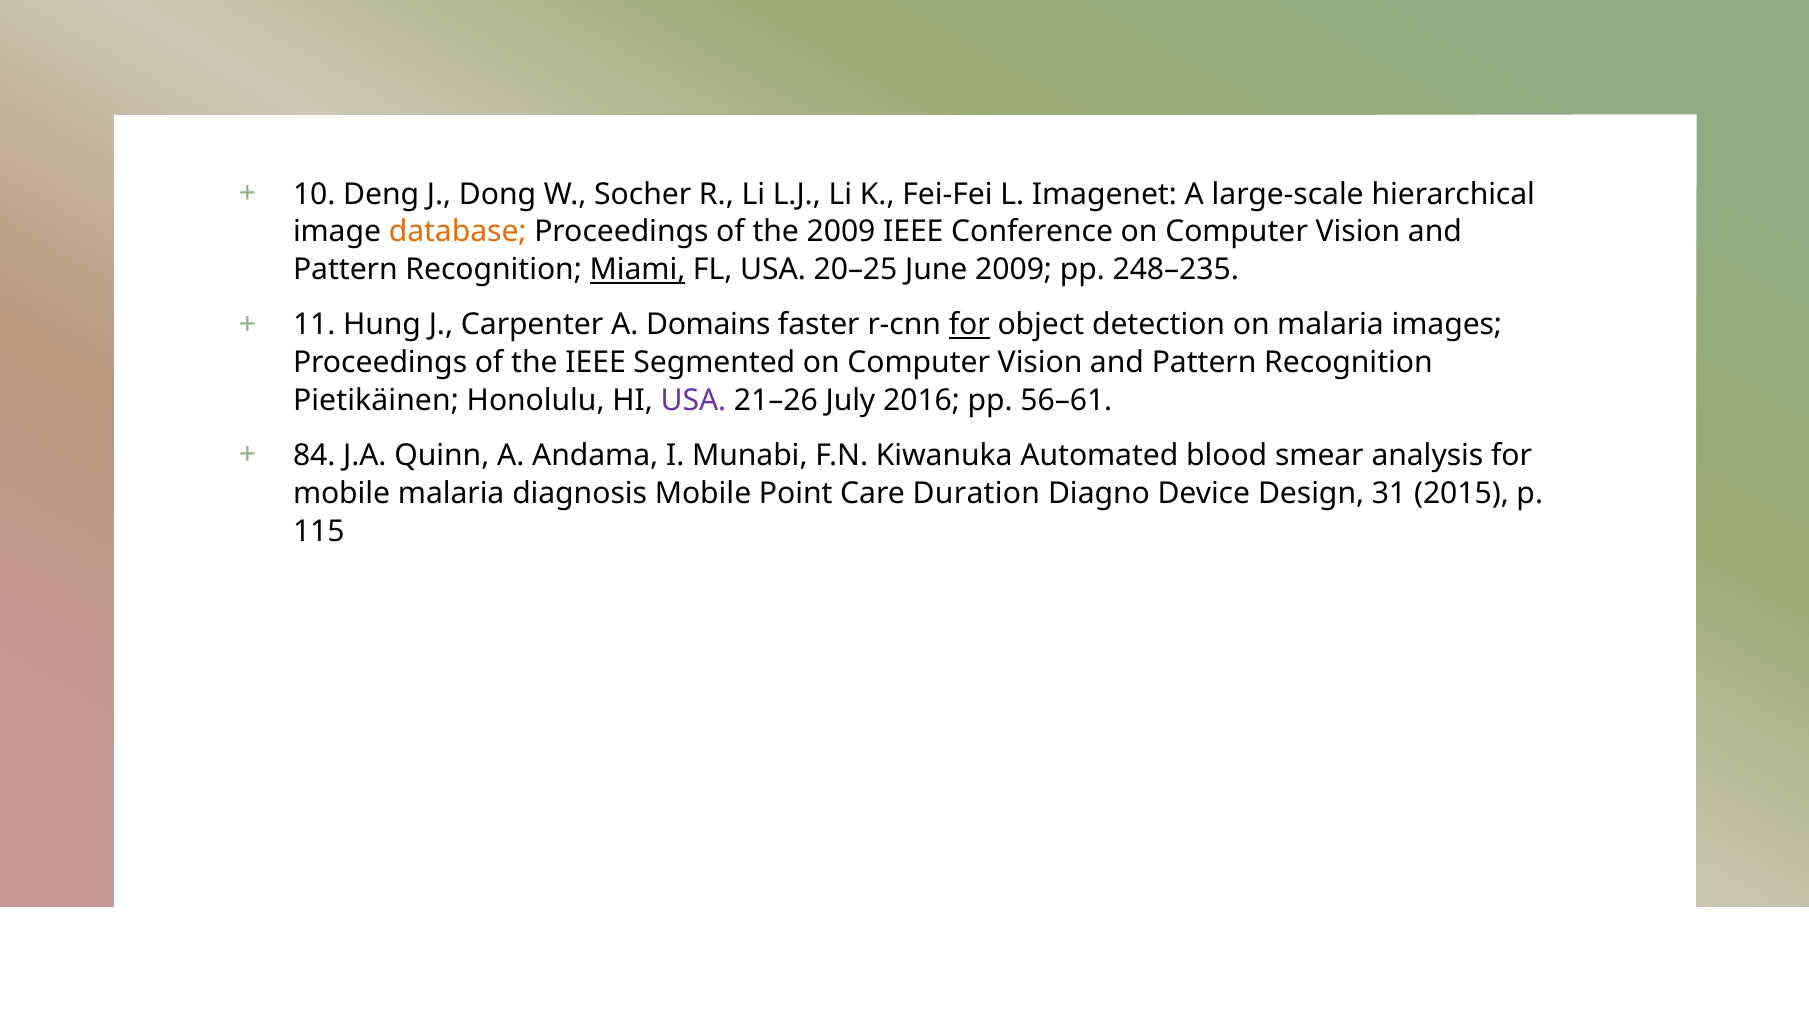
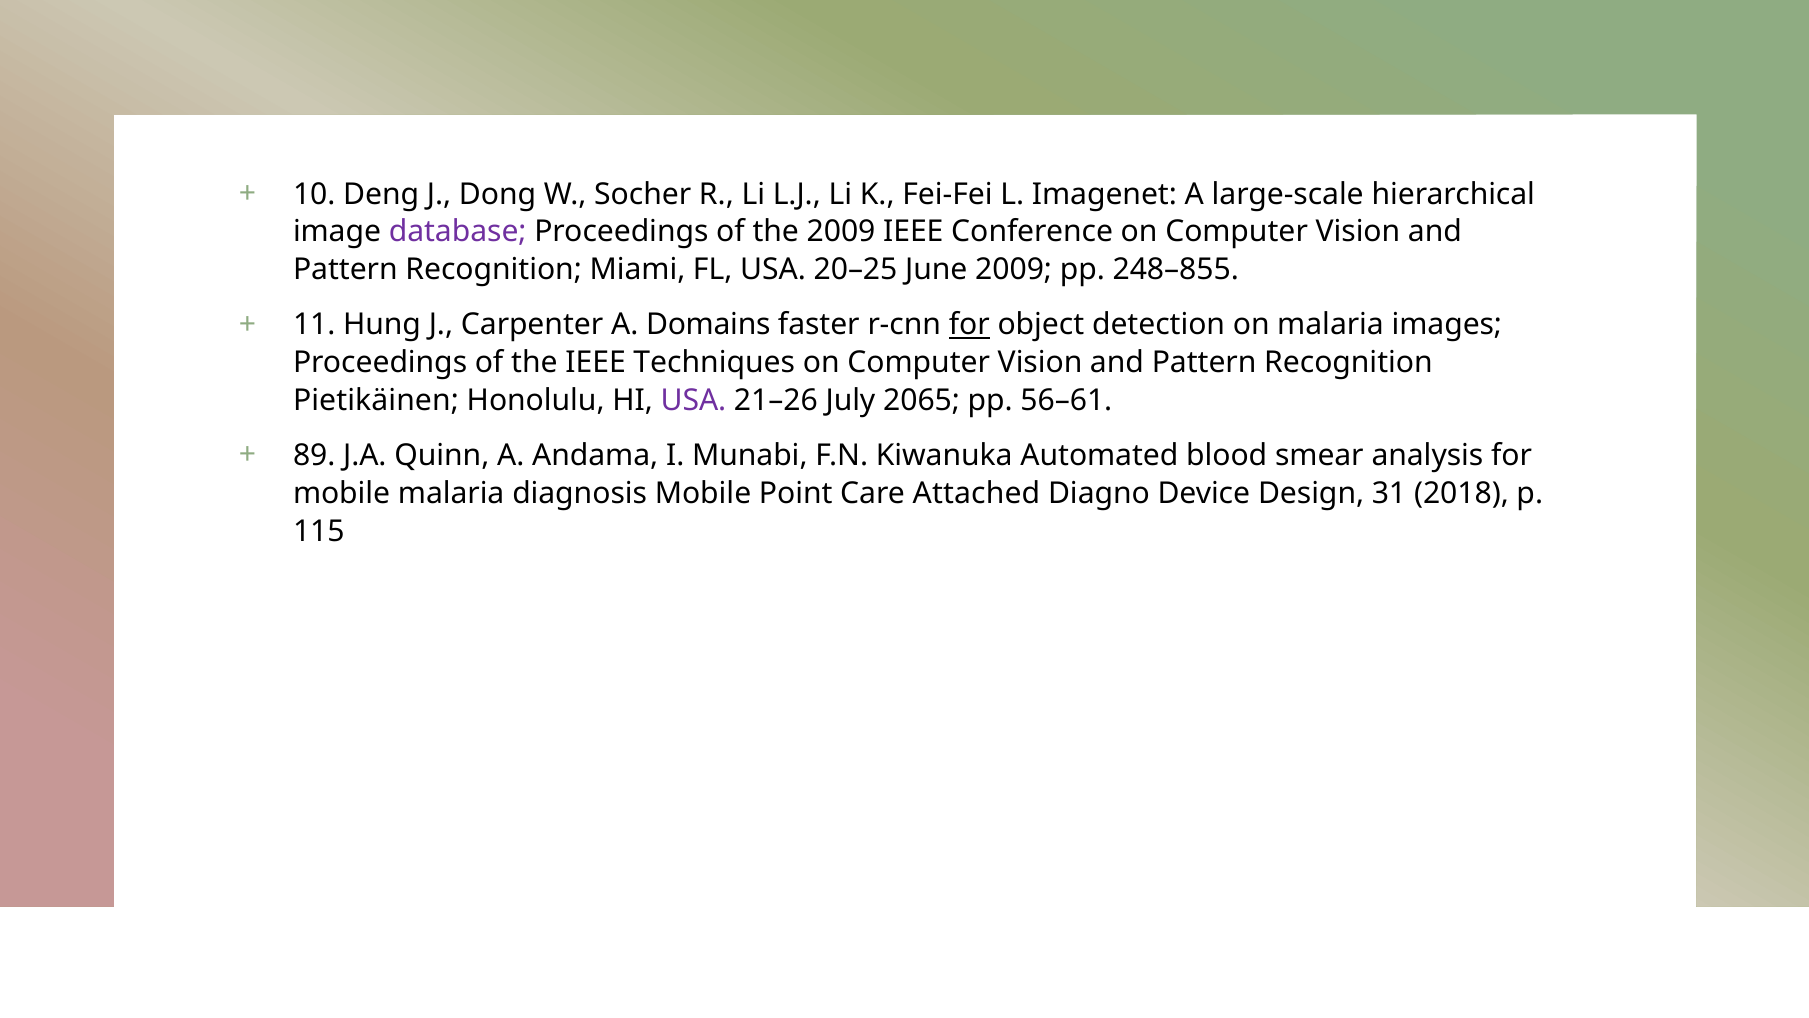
database colour: orange -> purple
Miami underline: present -> none
248–235: 248–235 -> 248–855
Segmented: Segmented -> Techniques
2016: 2016 -> 2065
84: 84 -> 89
Duration: Duration -> Attached
2015: 2015 -> 2018
